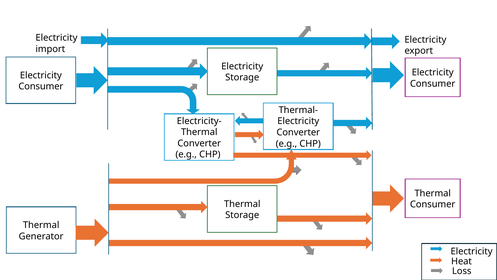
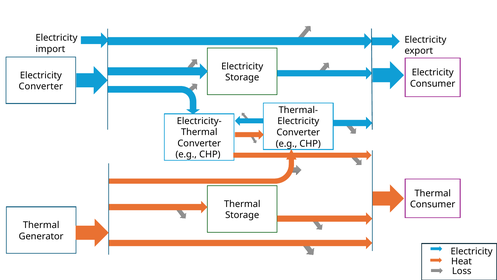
Consumer at (41, 86): Consumer -> Converter
